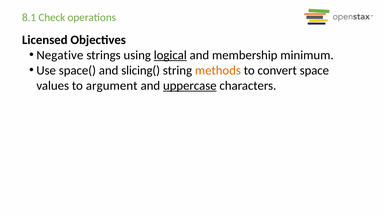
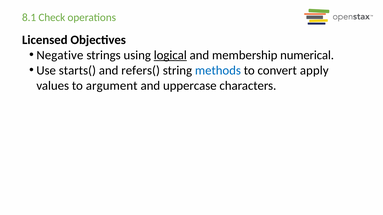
minimum: minimum -> numerical
space(: space( -> starts(
slicing(: slicing( -> refers(
methods colour: orange -> blue
space: space -> apply
uppercase underline: present -> none
